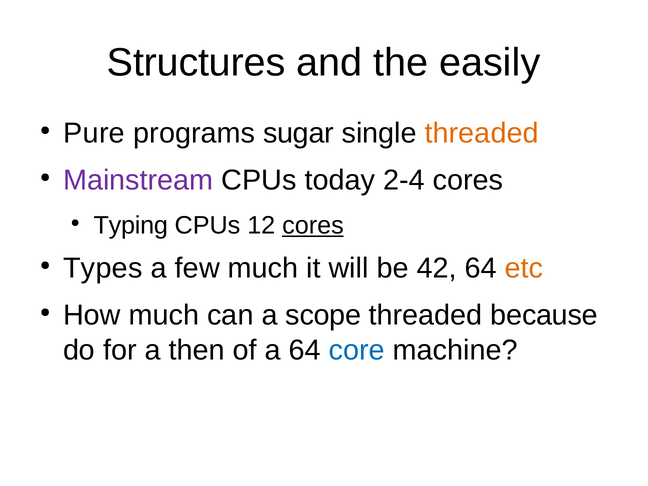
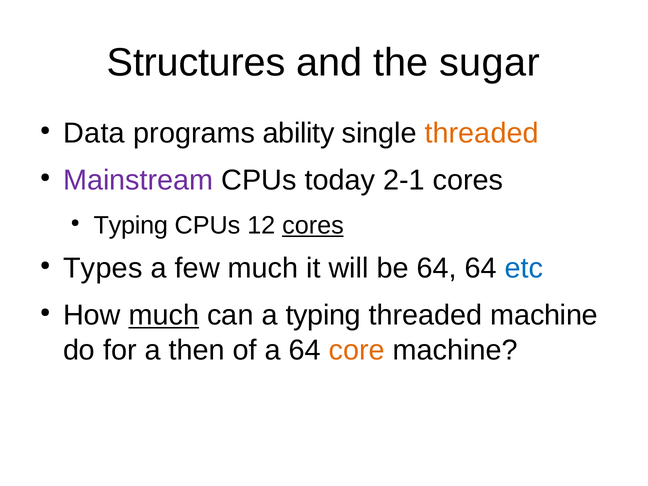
easily: easily -> sugar
Pure: Pure -> Data
sugar: sugar -> ability
2-4: 2-4 -> 2-1
be 42: 42 -> 64
etc colour: orange -> blue
much at (164, 315) underline: none -> present
a scope: scope -> typing
threaded because: because -> machine
core colour: blue -> orange
